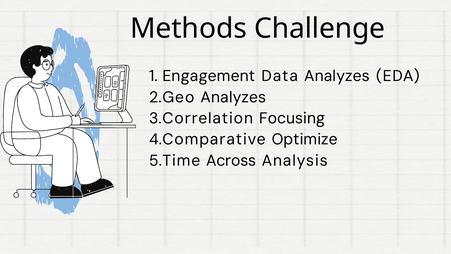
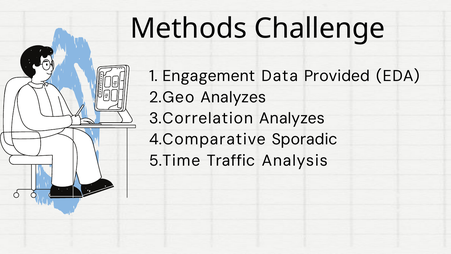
Data Analyzes: Analyzes -> Provided
Focusing at (292, 118): Focusing -> Analyzes
Optimize: Optimize -> Sporadic
Across: Across -> Traffic
